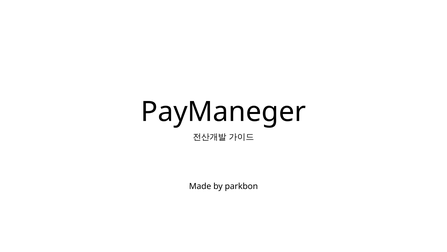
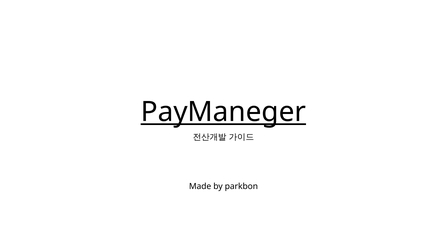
PayManeger underline: none -> present
